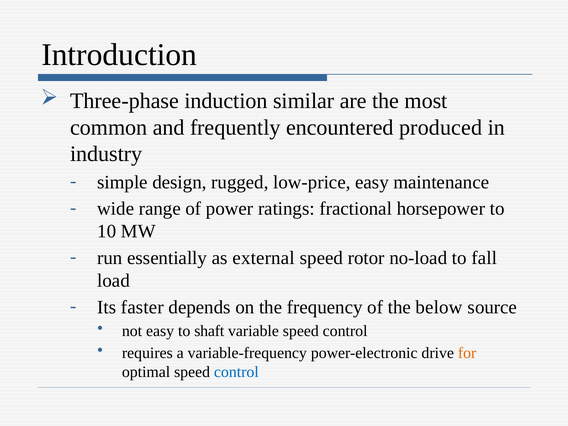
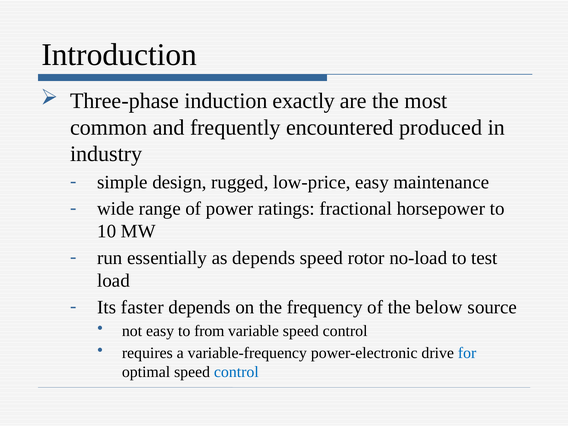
similar: similar -> exactly
as external: external -> depends
fall: fall -> test
shaft: shaft -> from
for colour: orange -> blue
